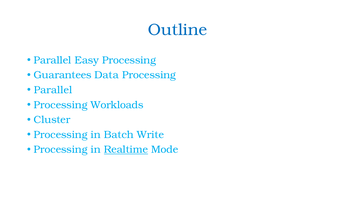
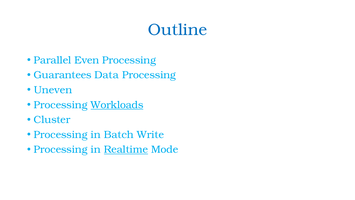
Easy: Easy -> Even
Parallel at (53, 90): Parallel -> Uneven
Workloads underline: none -> present
